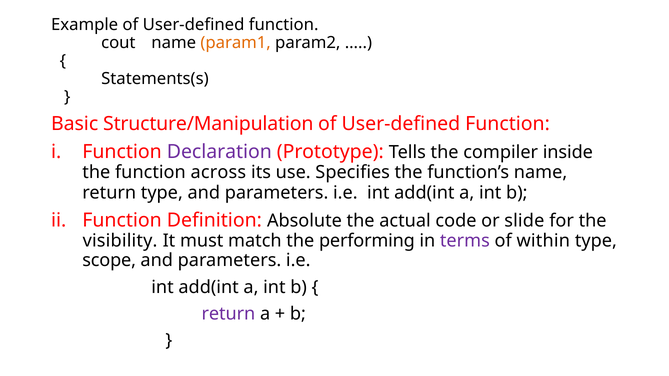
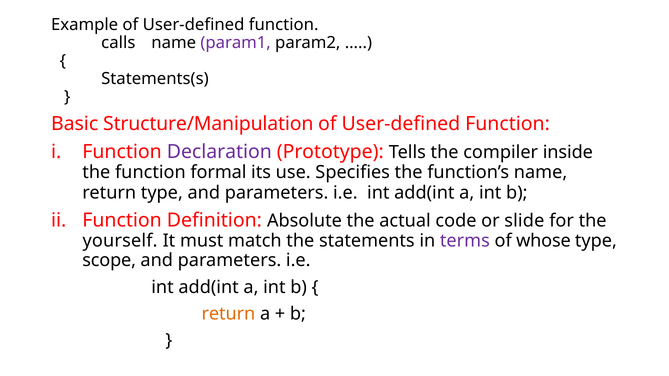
cout: cout -> calls
param1 colour: orange -> purple
across: across -> formal
visibility: visibility -> yourself
performing: performing -> statements
within: within -> whose
return at (228, 314) colour: purple -> orange
